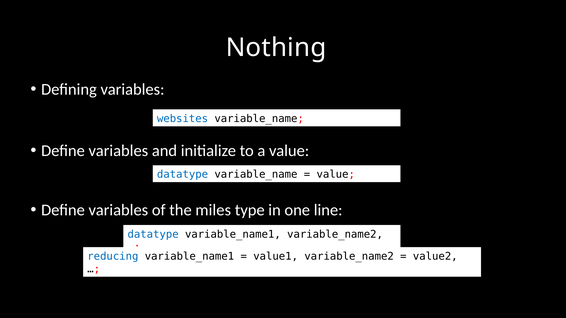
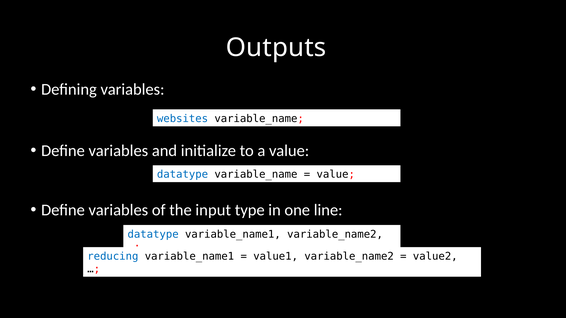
Nothing: Nothing -> Outputs
miles: miles -> input
